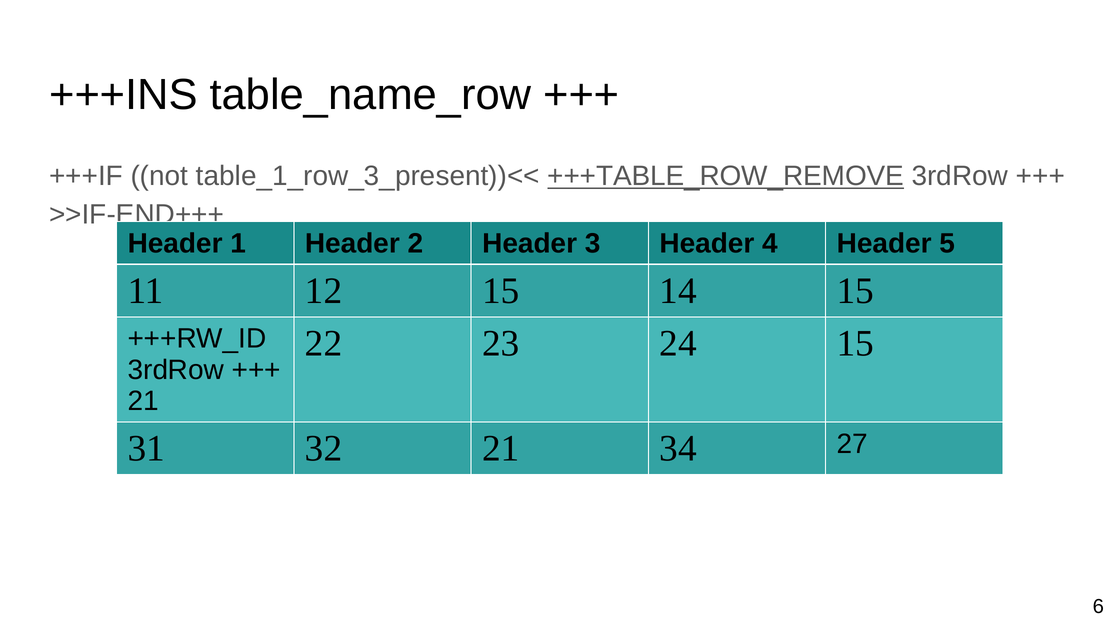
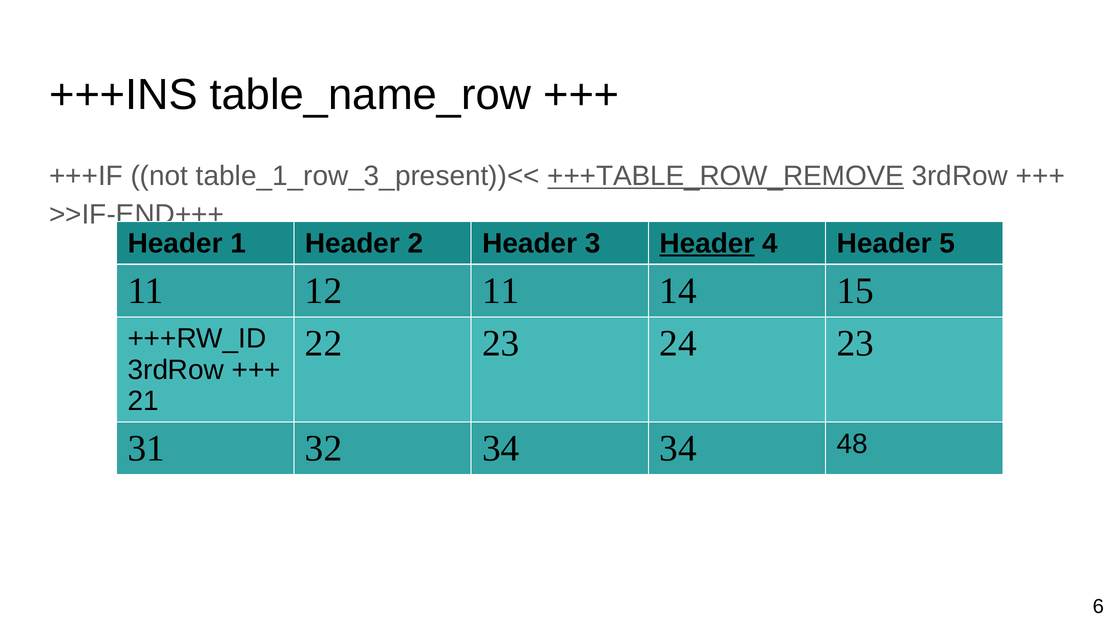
Header at (707, 243) underline: none -> present
12 15: 15 -> 11
24 15: 15 -> 23
32 21: 21 -> 34
27: 27 -> 48
